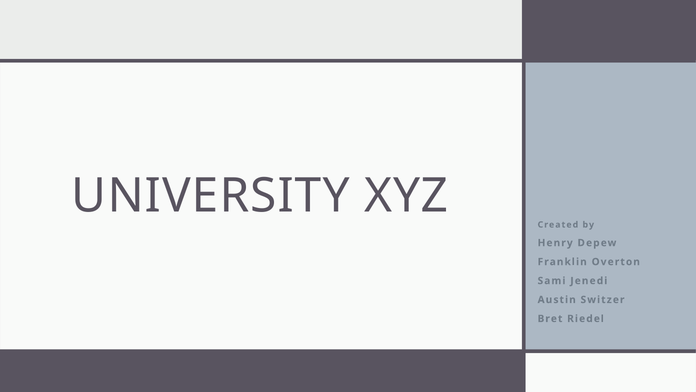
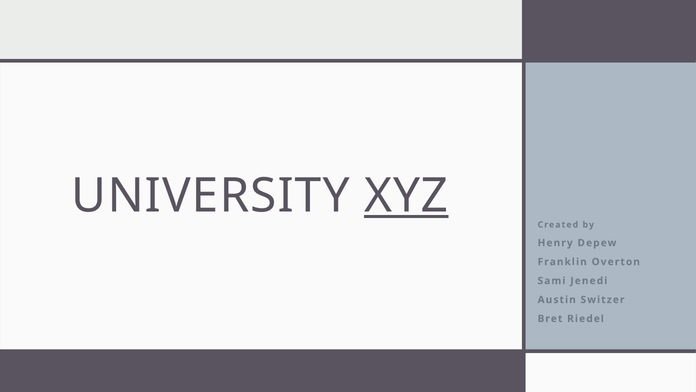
XYZ underline: none -> present
